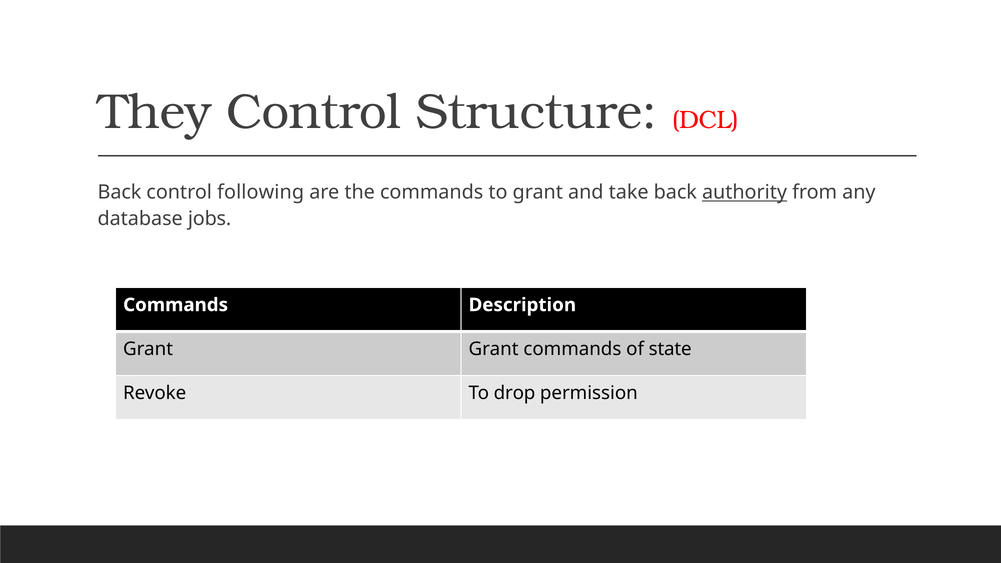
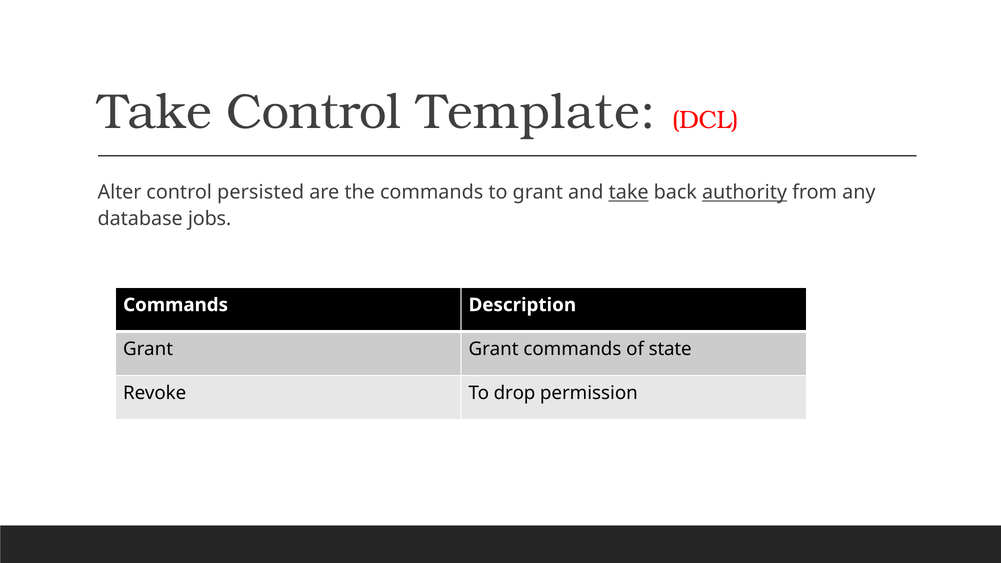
They at (155, 112): They -> Take
Structure: Structure -> Template
Back at (120, 192): Back -> Alter
following: following -> persisted
take at (629, 192) underline: none -> present
